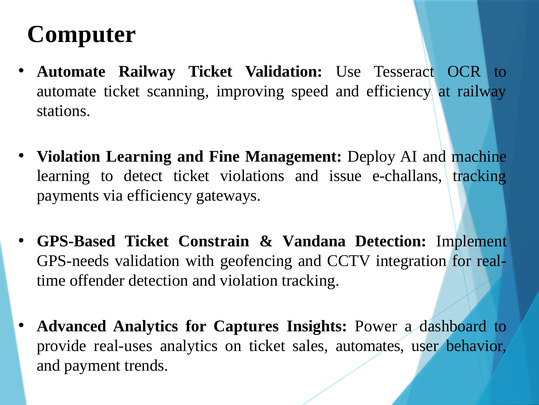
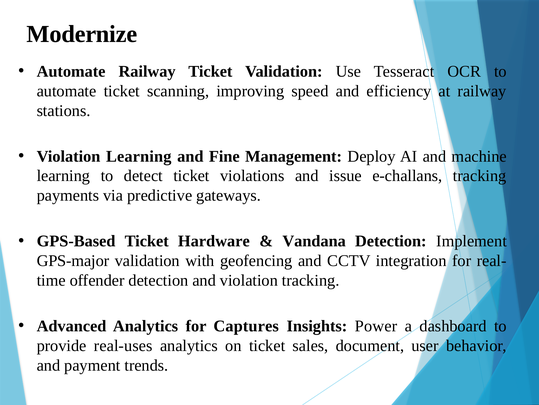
Computer: Computer -> Modernize
via efficiency: efficiency -> predictive
Constrain: Constrain -> Hardware
GPS-needs: GPS-needs -> GPS-major
automates: automates -> document
